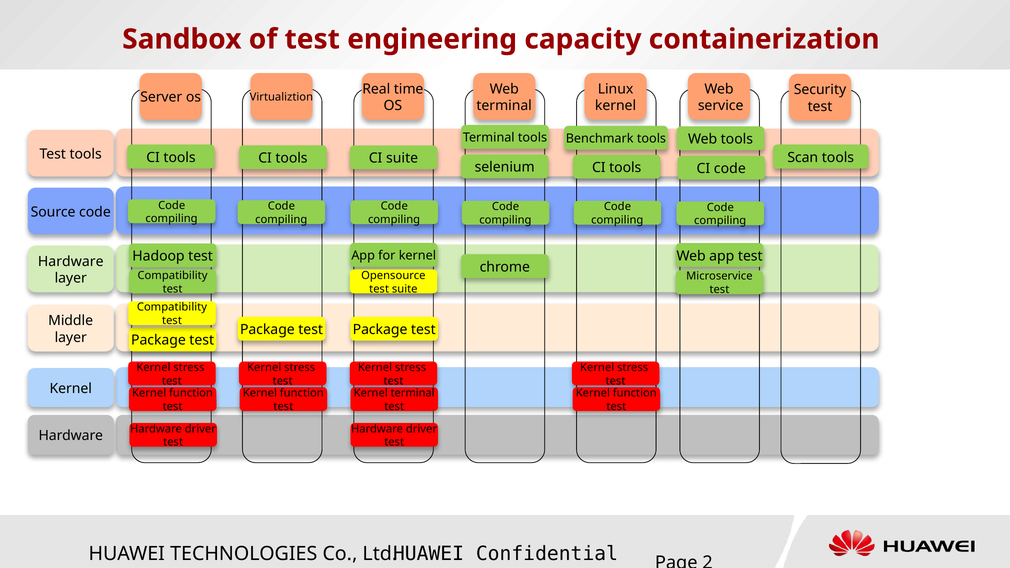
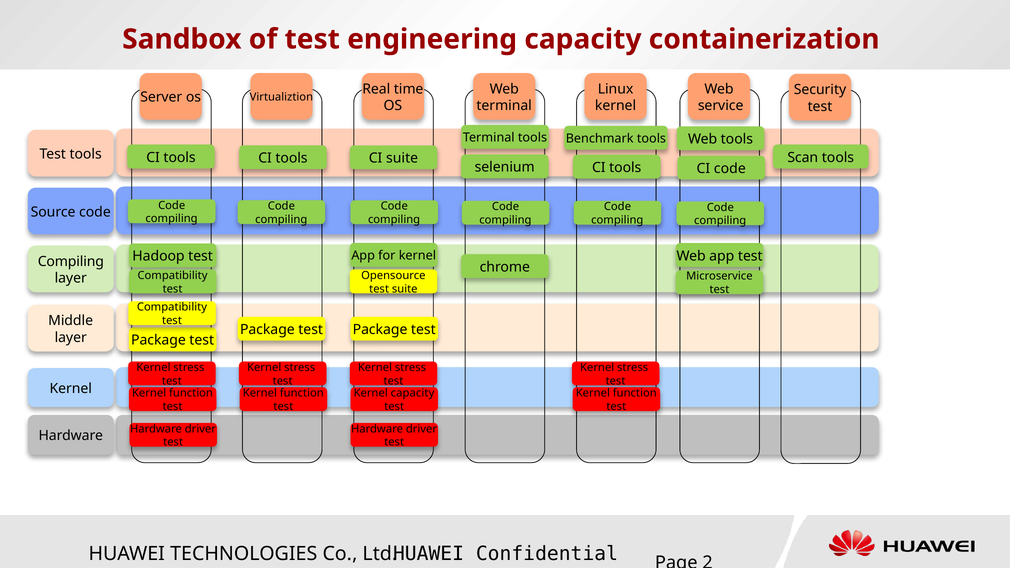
Hardware at (71, 262): Hardware -> Compiling
Kernel terminal: terminal -> capacity
